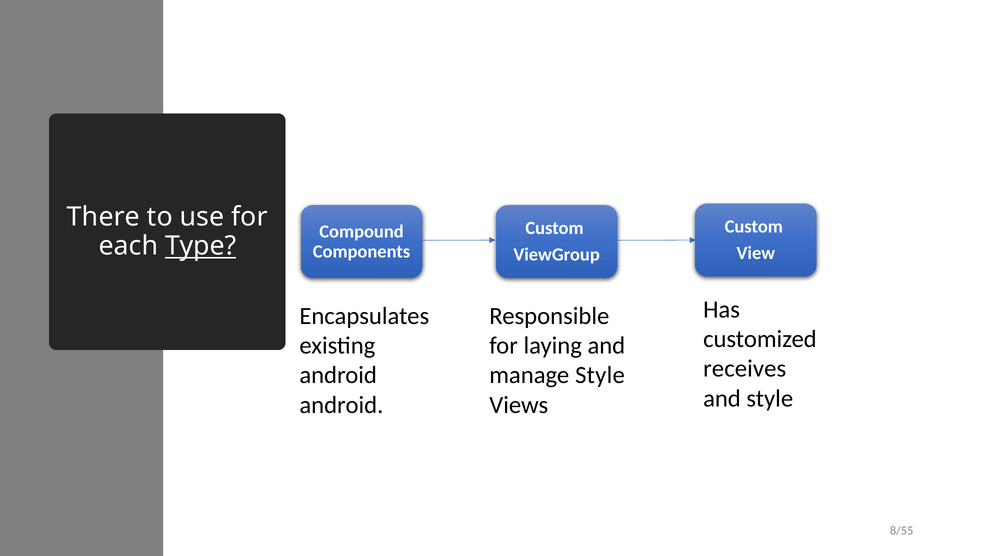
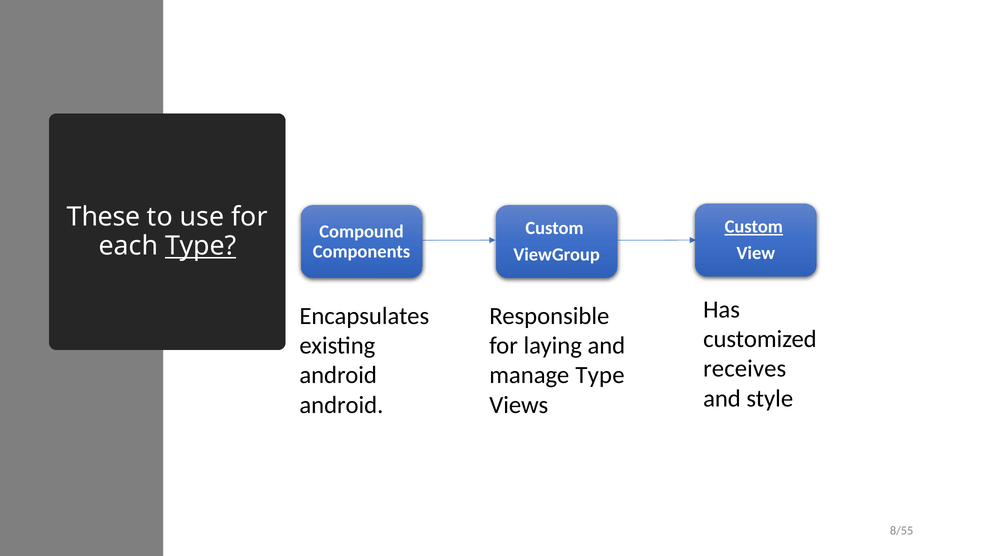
There: There -> These
Custom at (754, 227) underline: none -> present
manage Style: Style -> Type
